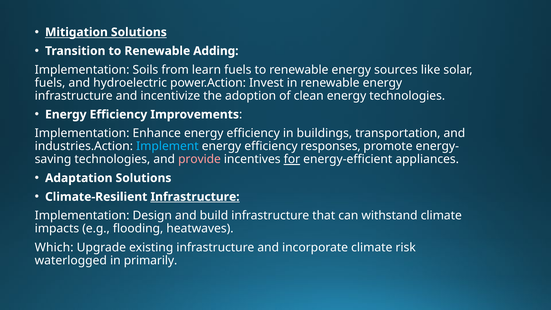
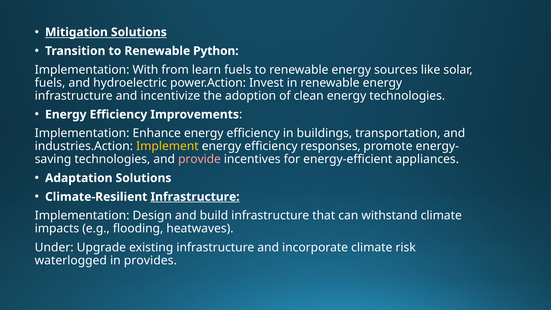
Adding: Adding -> Python
Soils: Soils -> With
Implement colour: light blue -> yellow
for underline: present -> none
Which: Which -> Under
primarily: primarily -> provides
